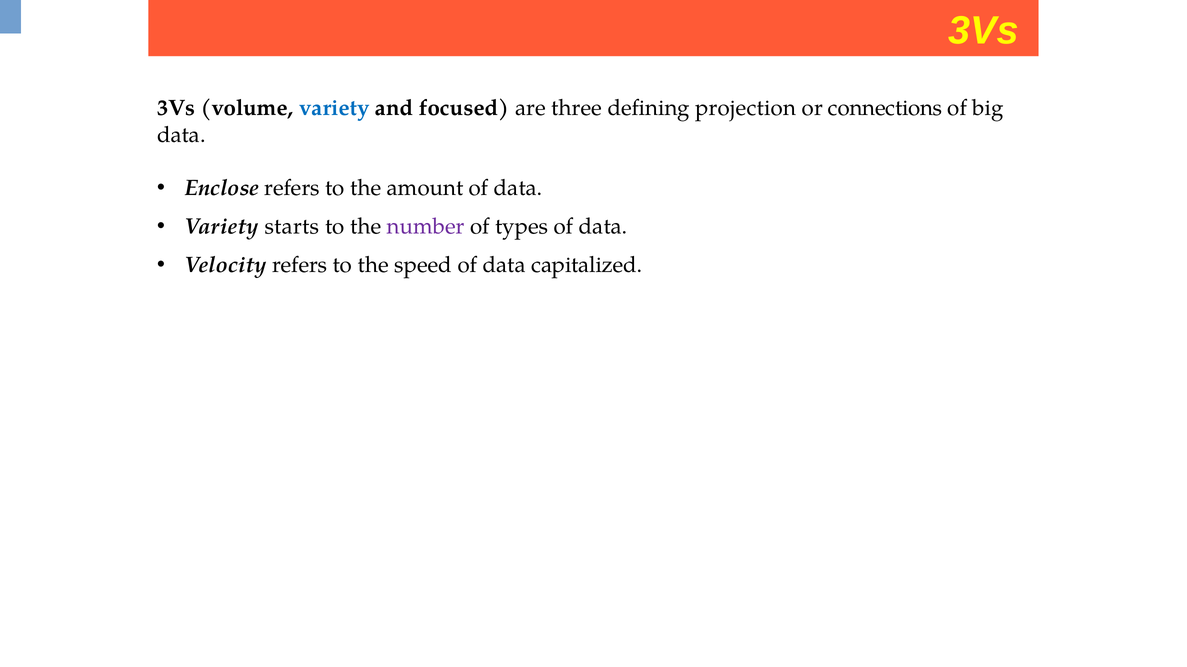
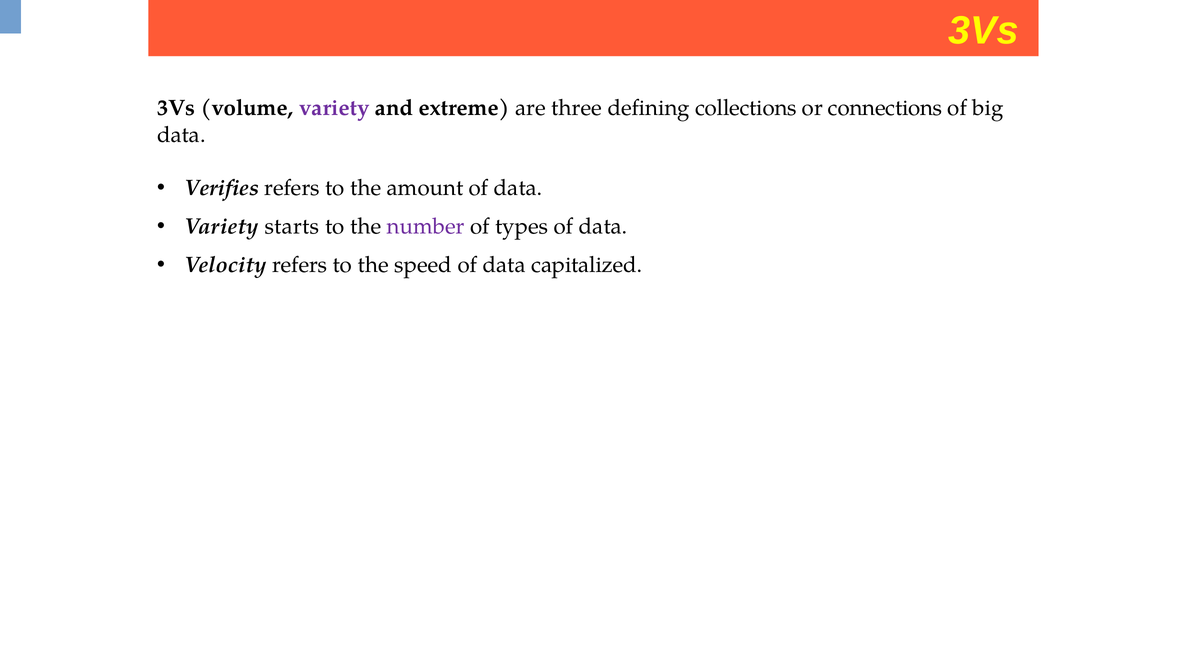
variety at (334, 108) colour: blue -> purple
focused: focused -> extreme
projection: projection -> collections
Enclose: Enclose -> Verifies
